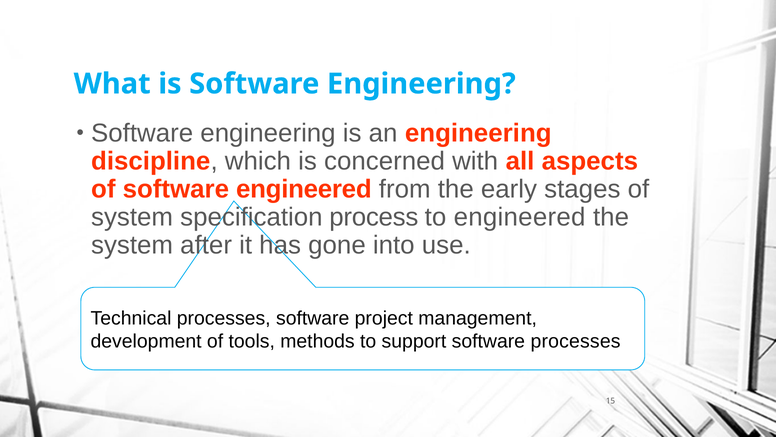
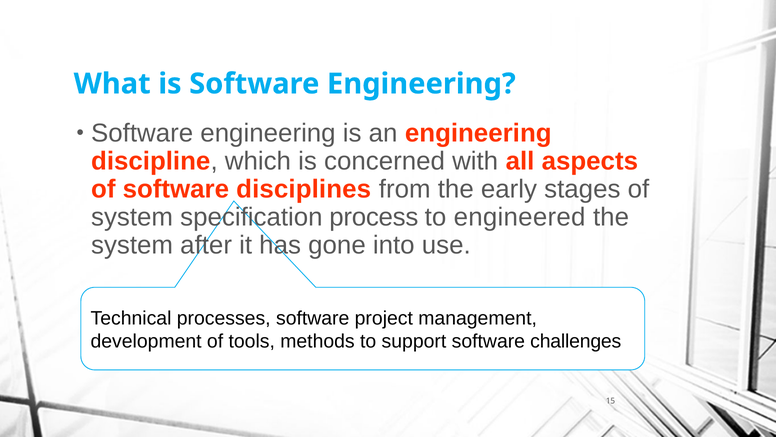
software engineered: engineered -> disciplines
software processes: processes -> challenges
